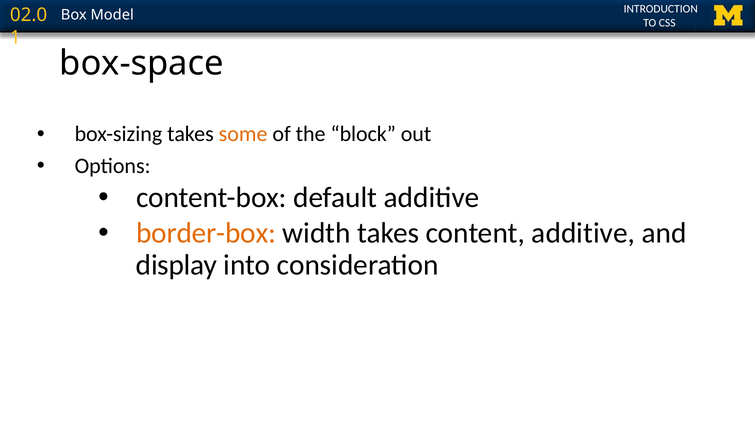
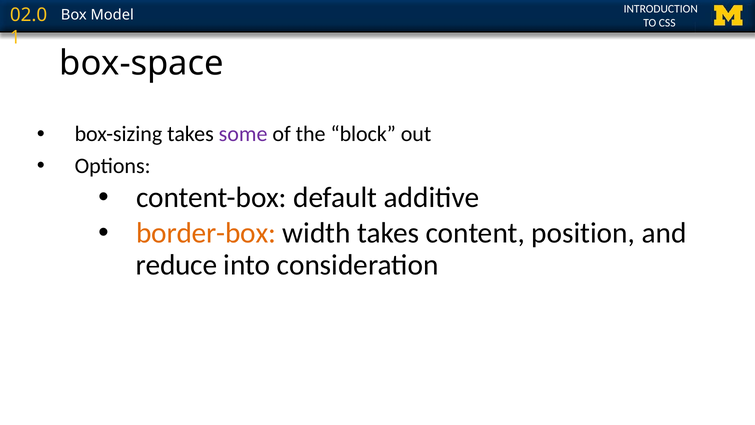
some colour: orange -> purple
content additive: additive -> position
display: display -> reduce
